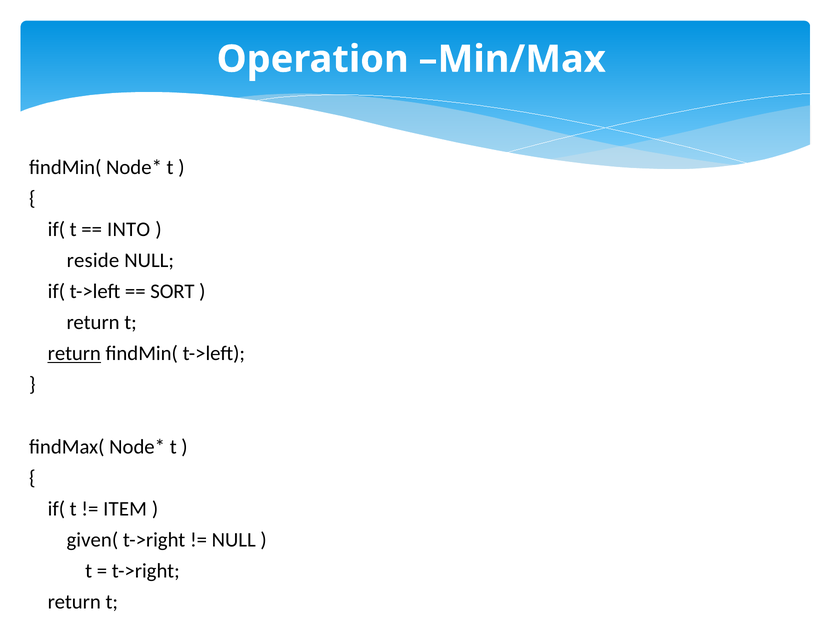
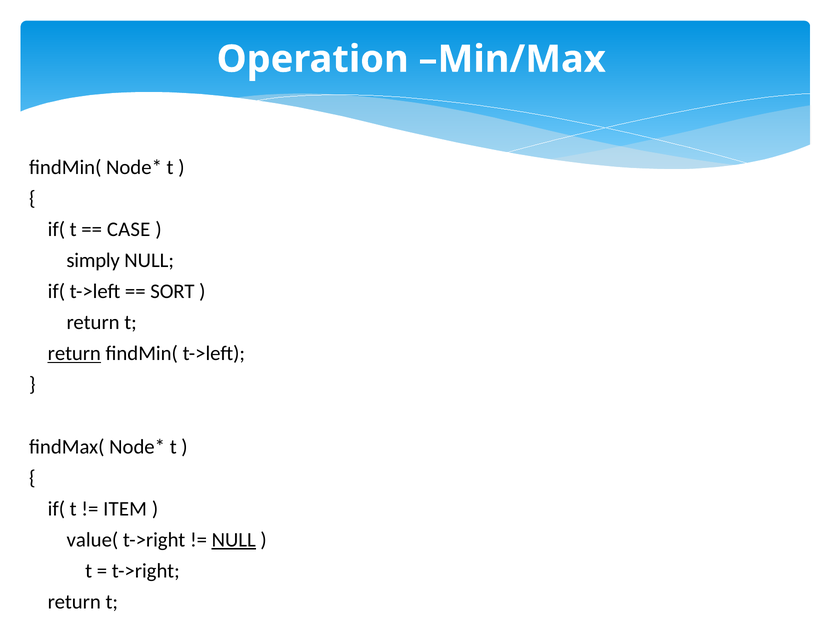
INTO: INTO -> CASE
reside: reside -> simply
given(: given( -> value(
NULL at (234, 540) underline: none -> present
